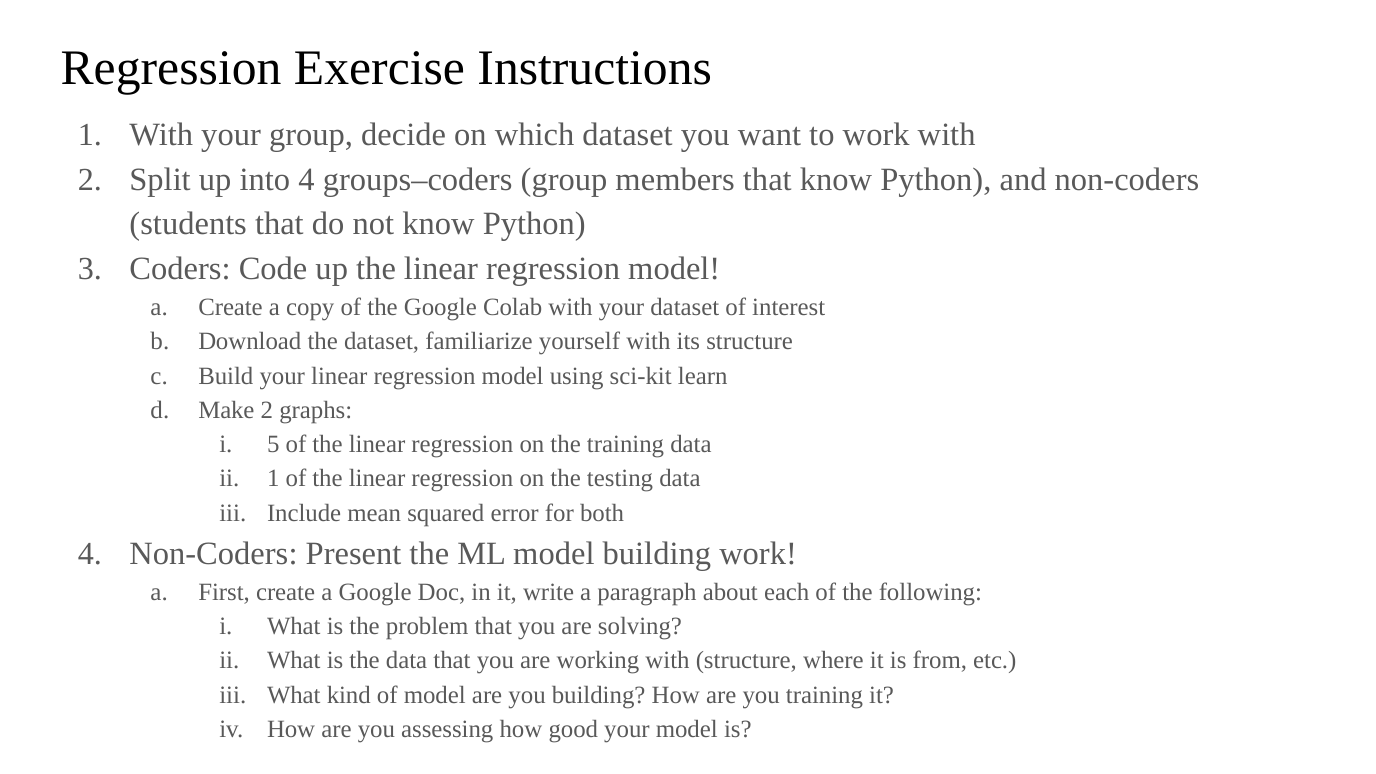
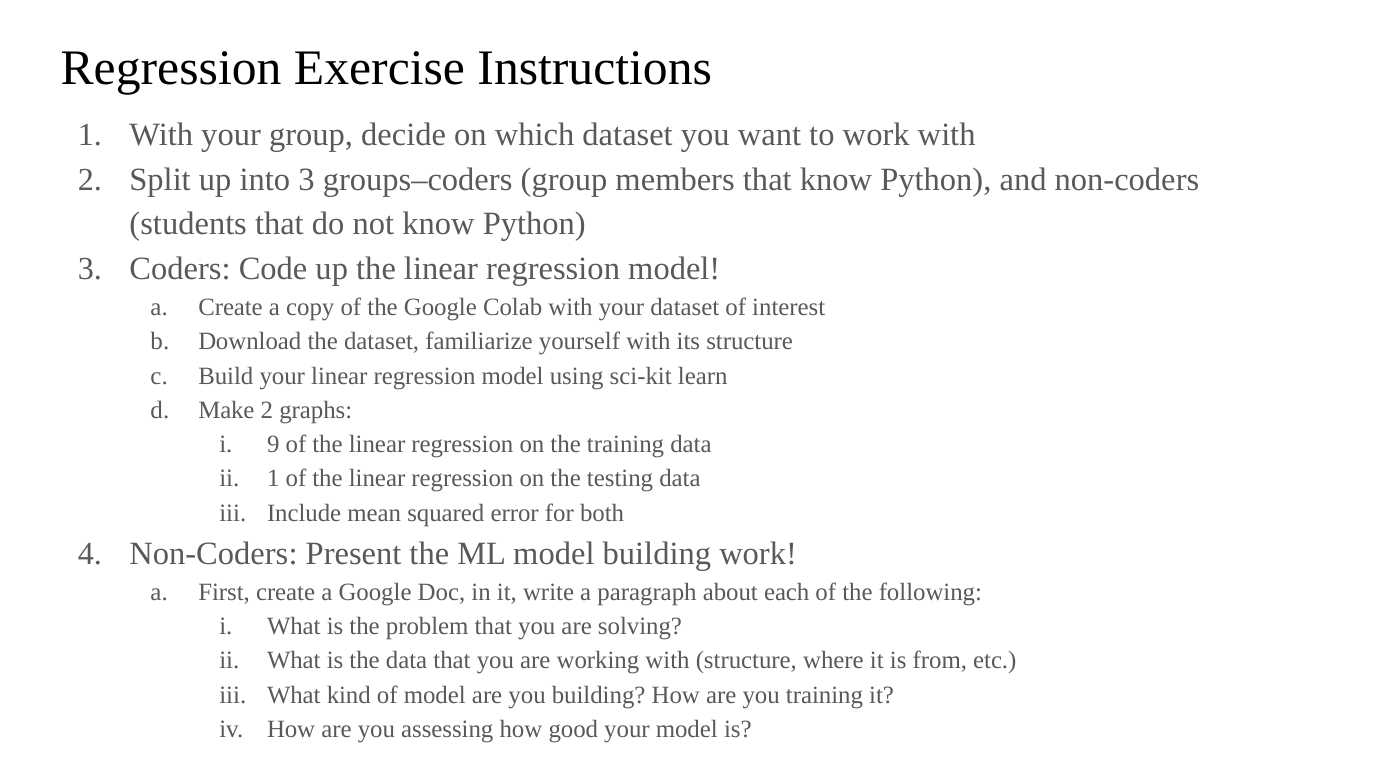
into 4: 4 -> 3
5: 5 -> 9
